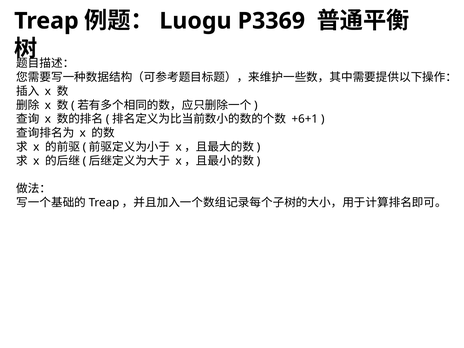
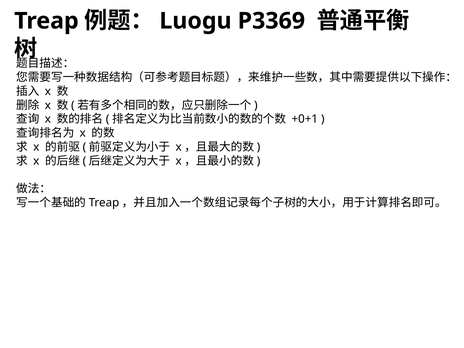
+6+1: +6+1 -> +0+1
